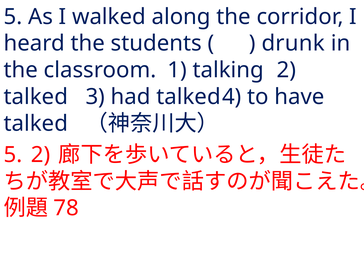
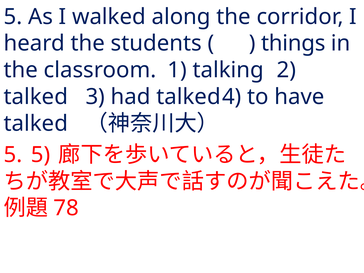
drunk: drunk -> things
5 2: 2 -> 5
